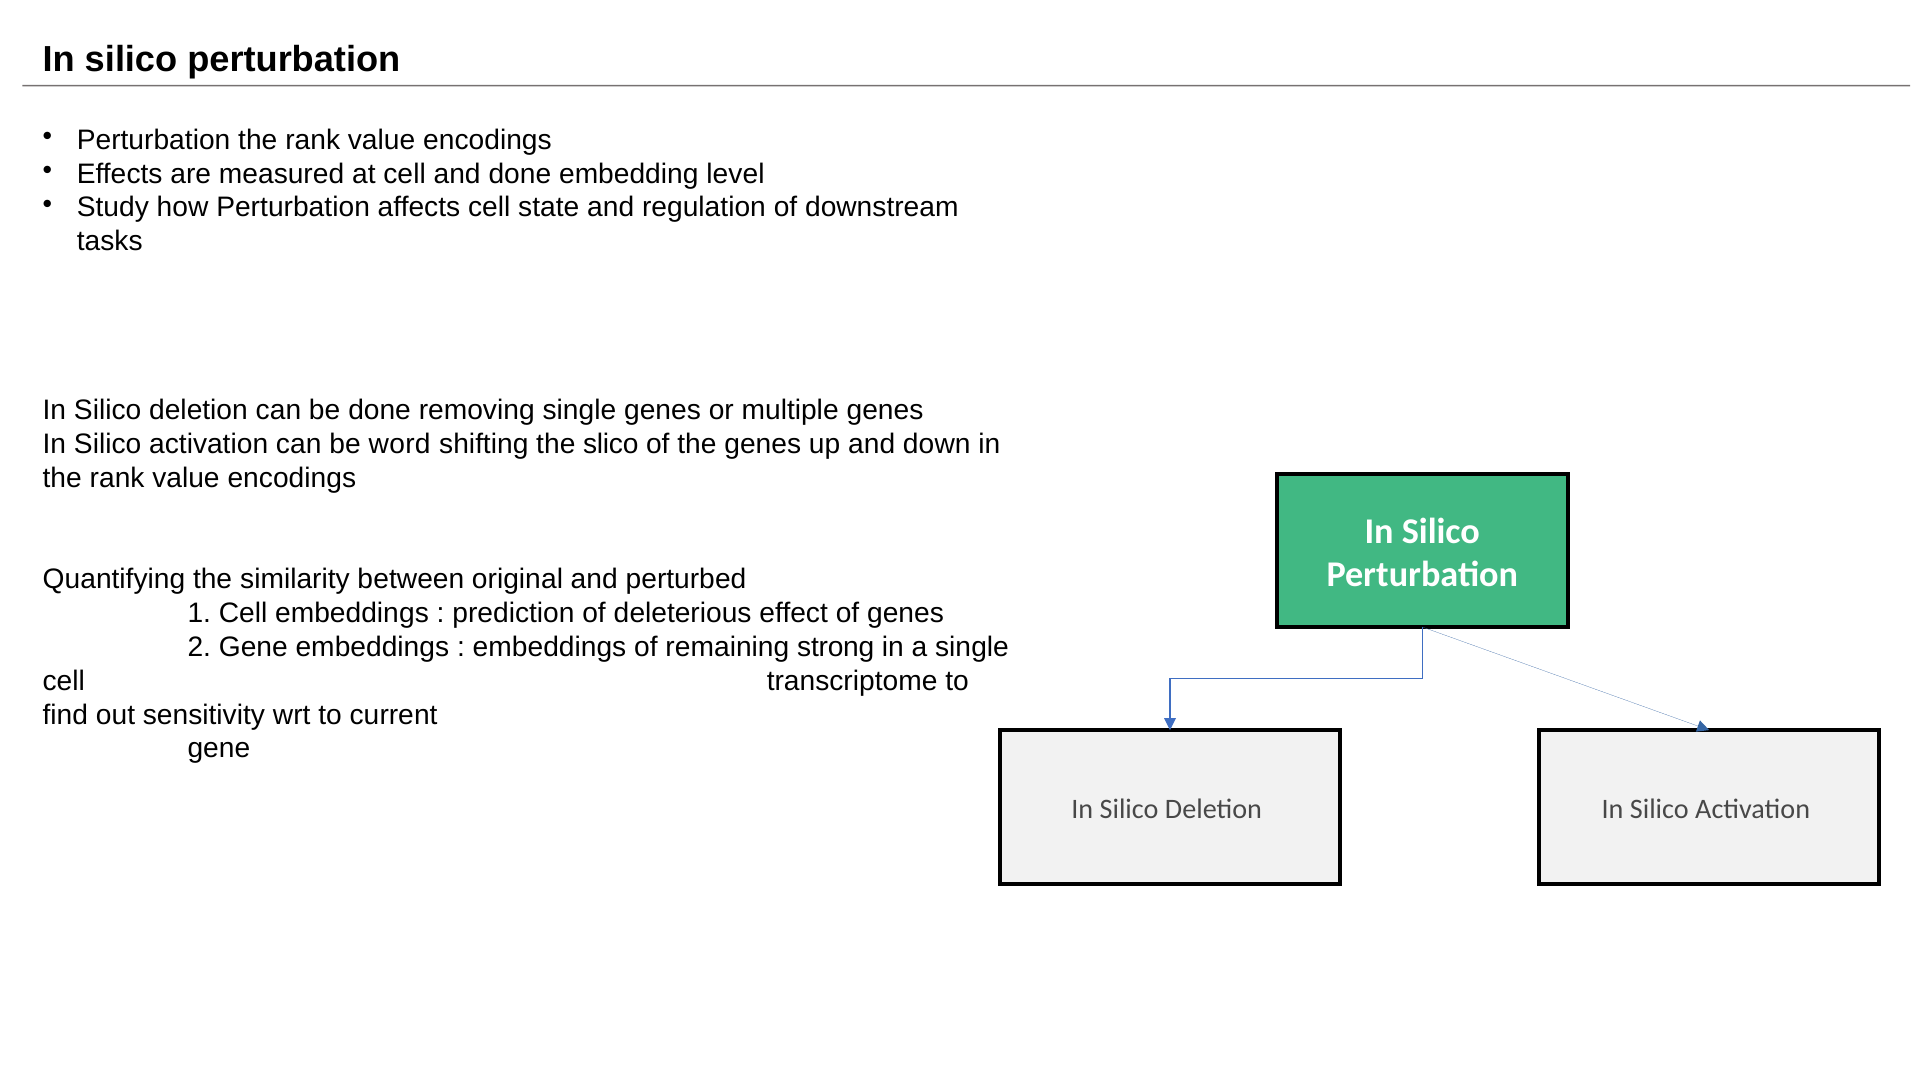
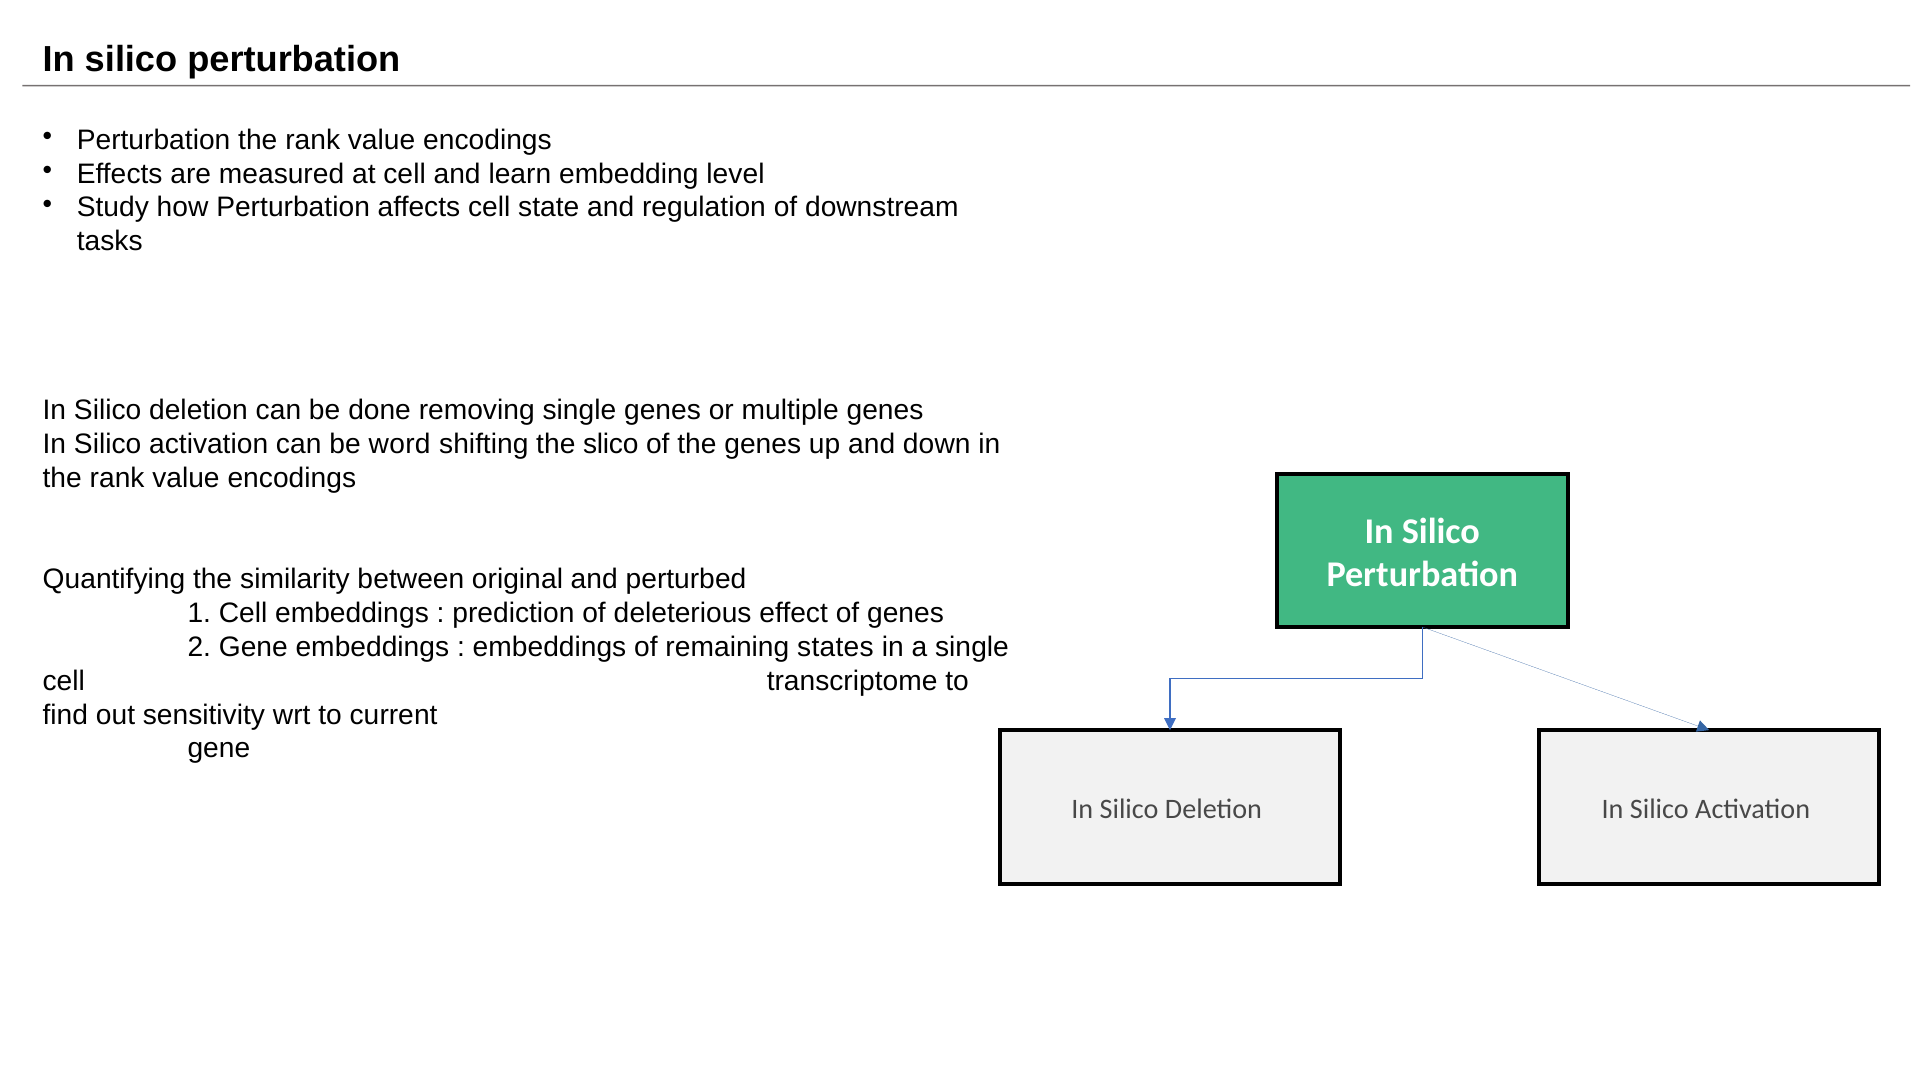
and done: done -> learn
strong: strong -> states
